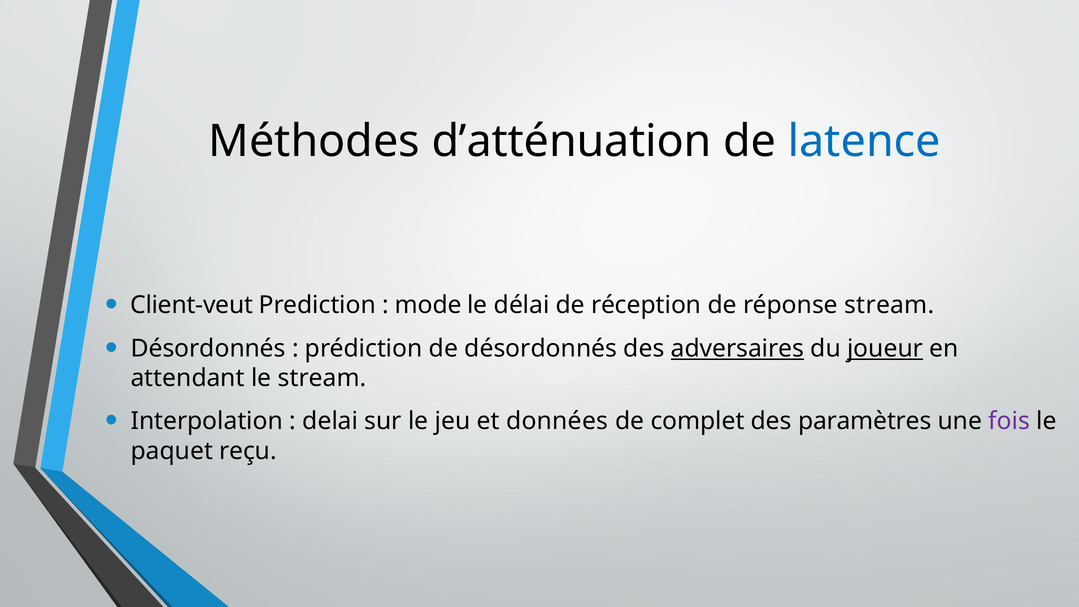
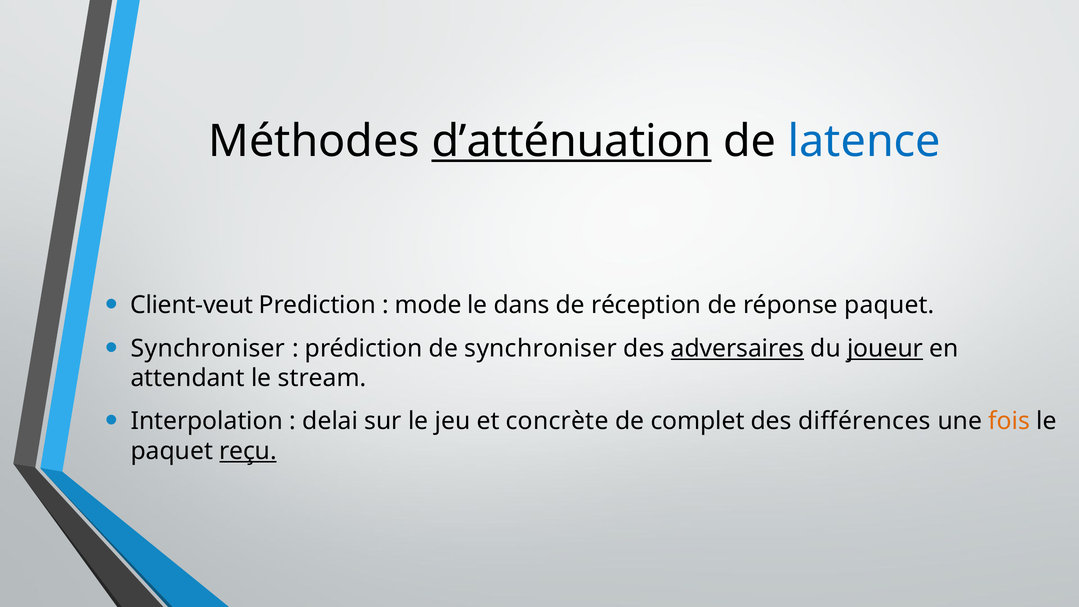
d’atténuation underline: none -> present
délai: délai -> dans
réponse stream: stream -> paquet
Désordonnés at (208, 348): Désordonnés -> Synchroniser
de désordonnés: désordonnés -> synchroniser
données: données -> concrète
paramètres: paramètres -> différences
fois colour: purple -> orange
reçu underline: none -> present
